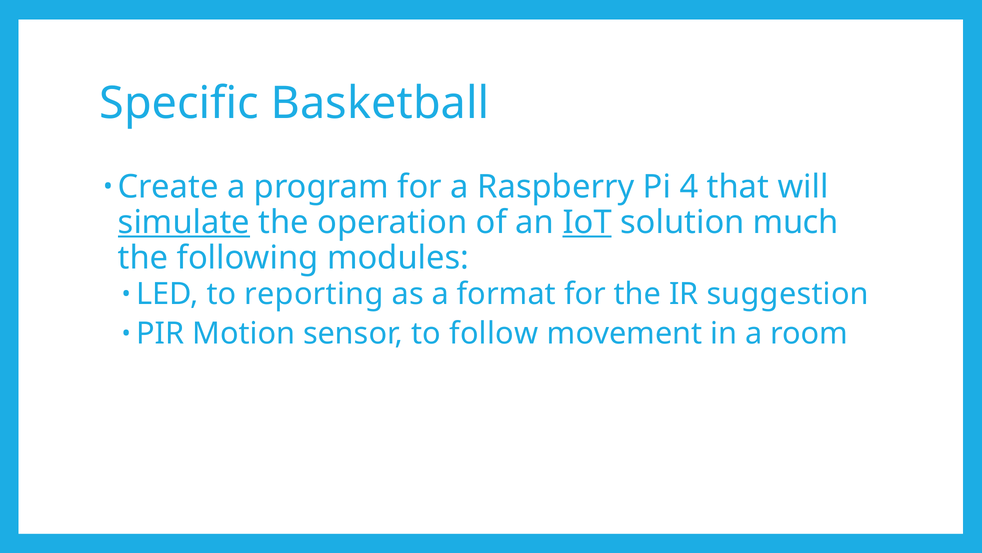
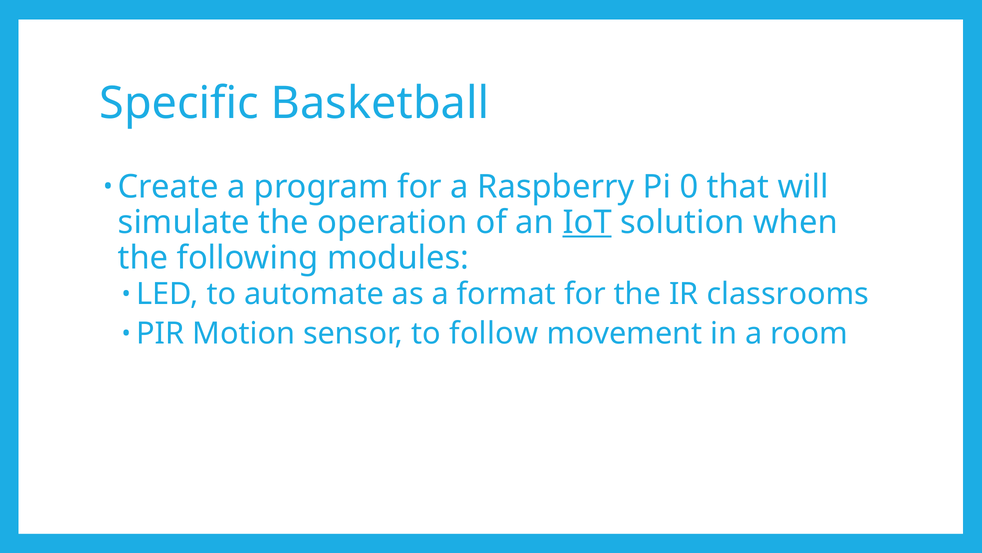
4: 4 -> 0
simulate underline: present -> none
much: much -> when
reporting: reporting -> automate
suggestion: suggestion -> classrooms
